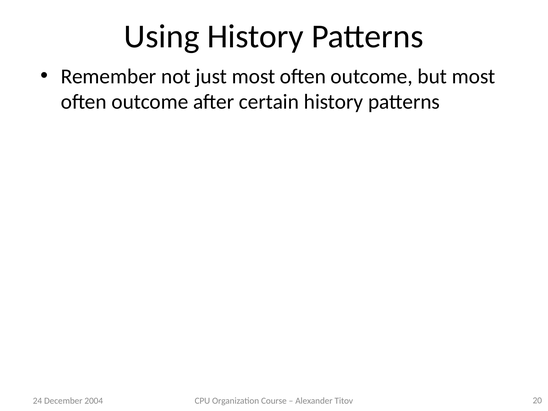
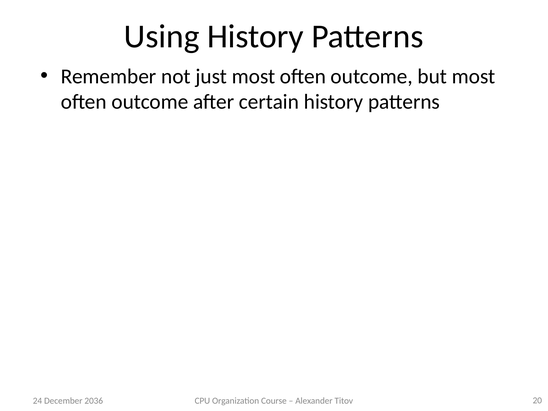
2004: 2004 -> 2036
